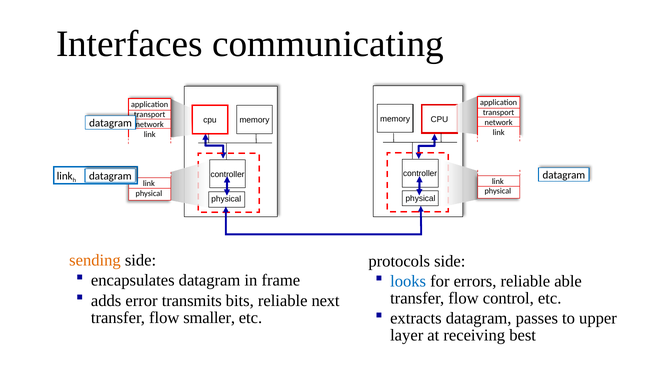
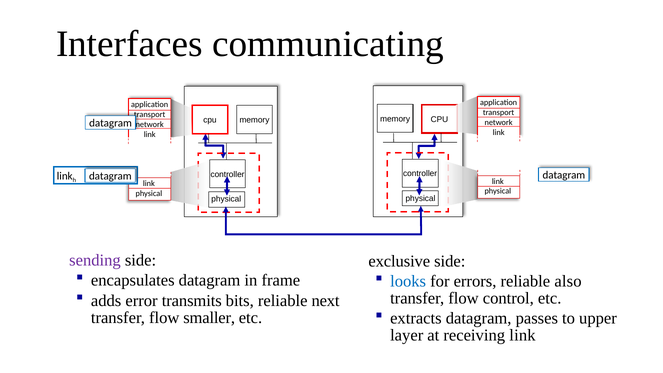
sending colour: orange -> purple
protocols: protocols -> exclusive
able: able -> also
receiving best: best -> link
